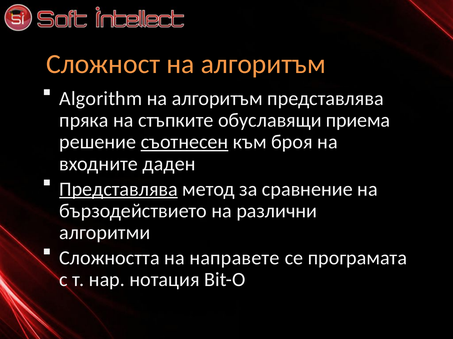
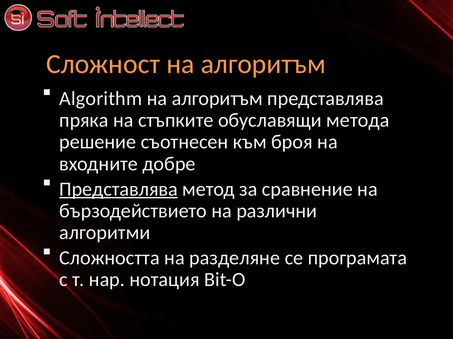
приема: приема -> метода
съотнесен underline: present -> none
даден: даден -> добре
направете: направете -> разделяне
